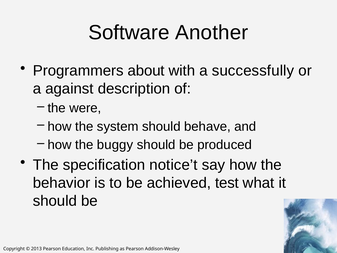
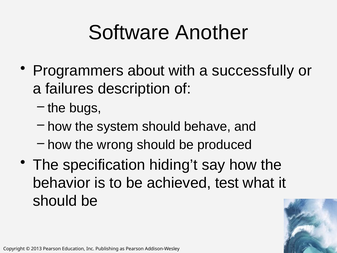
against: against -> failures
were: were -> bugs
buggy: buggy -> wrong
notice’t: notice’t -> hiding’t
